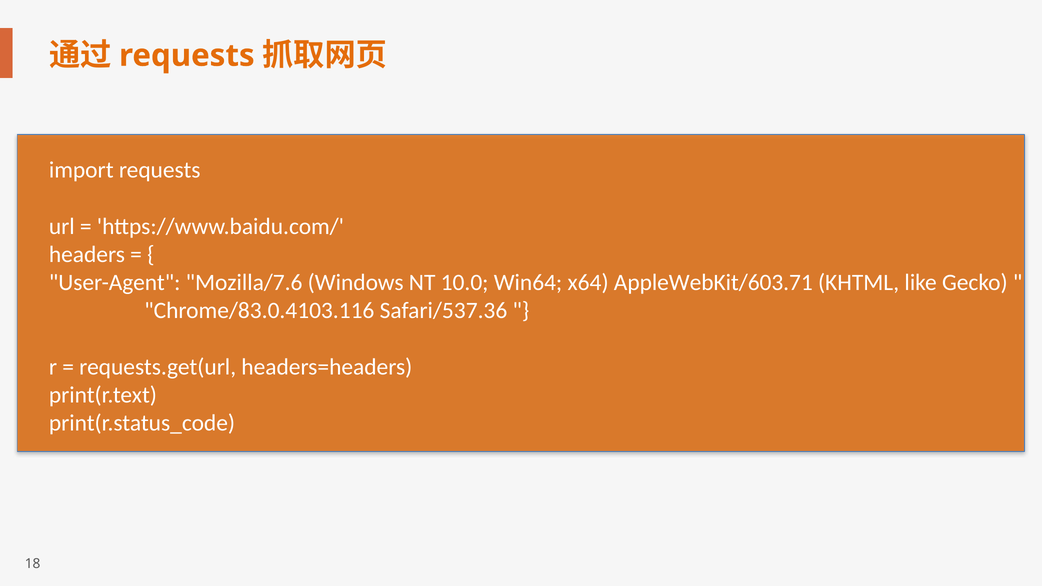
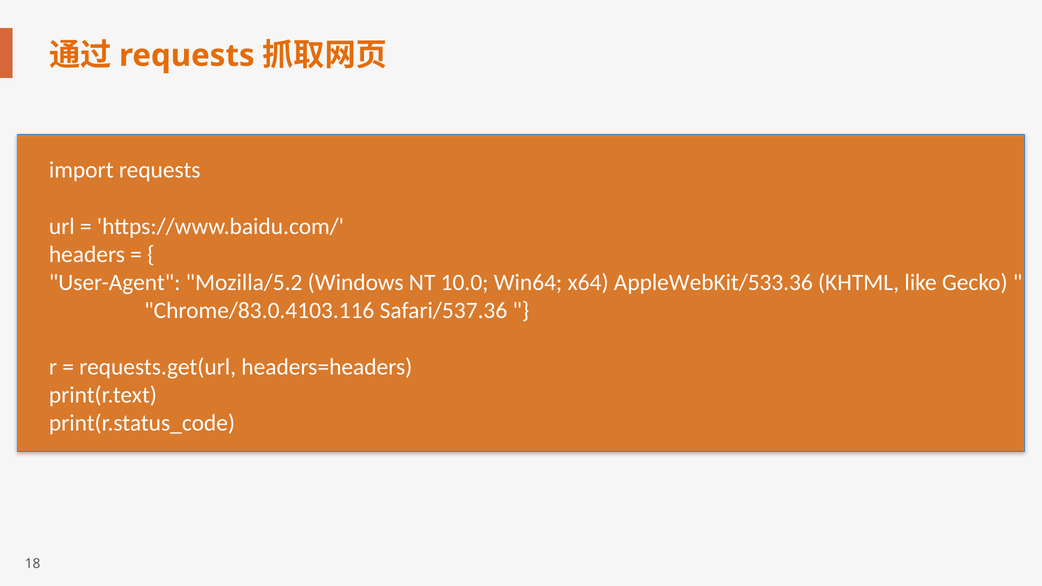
Mozilla/7.6: Mozilla/7.6 -> Mozilla/5.2
AppleWebKit/603.71: AppleWebKit/603.71 -> AppleWebKit/533.36
